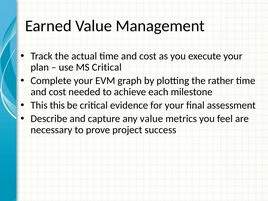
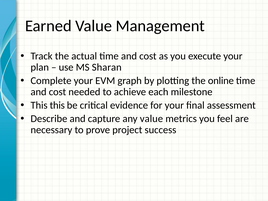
MS Critical: Critical -> Sharan
rather: rather -> online
